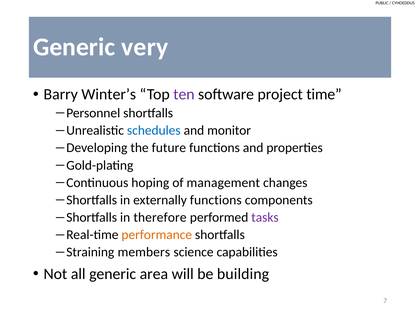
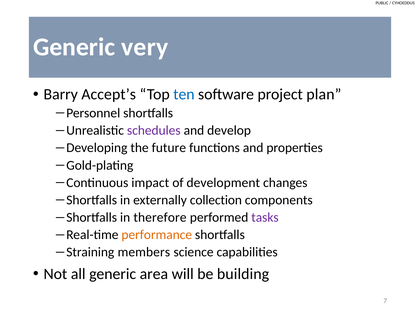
Winter’s: Winter’s -> Accept’s
ten colour: purple -> blue
time: time -> plan
schedules colour: blue -> purple
monitor: monitor -> develop
hoping: hoping -> impact
management: management -> development
externally functions: functions -> collection
